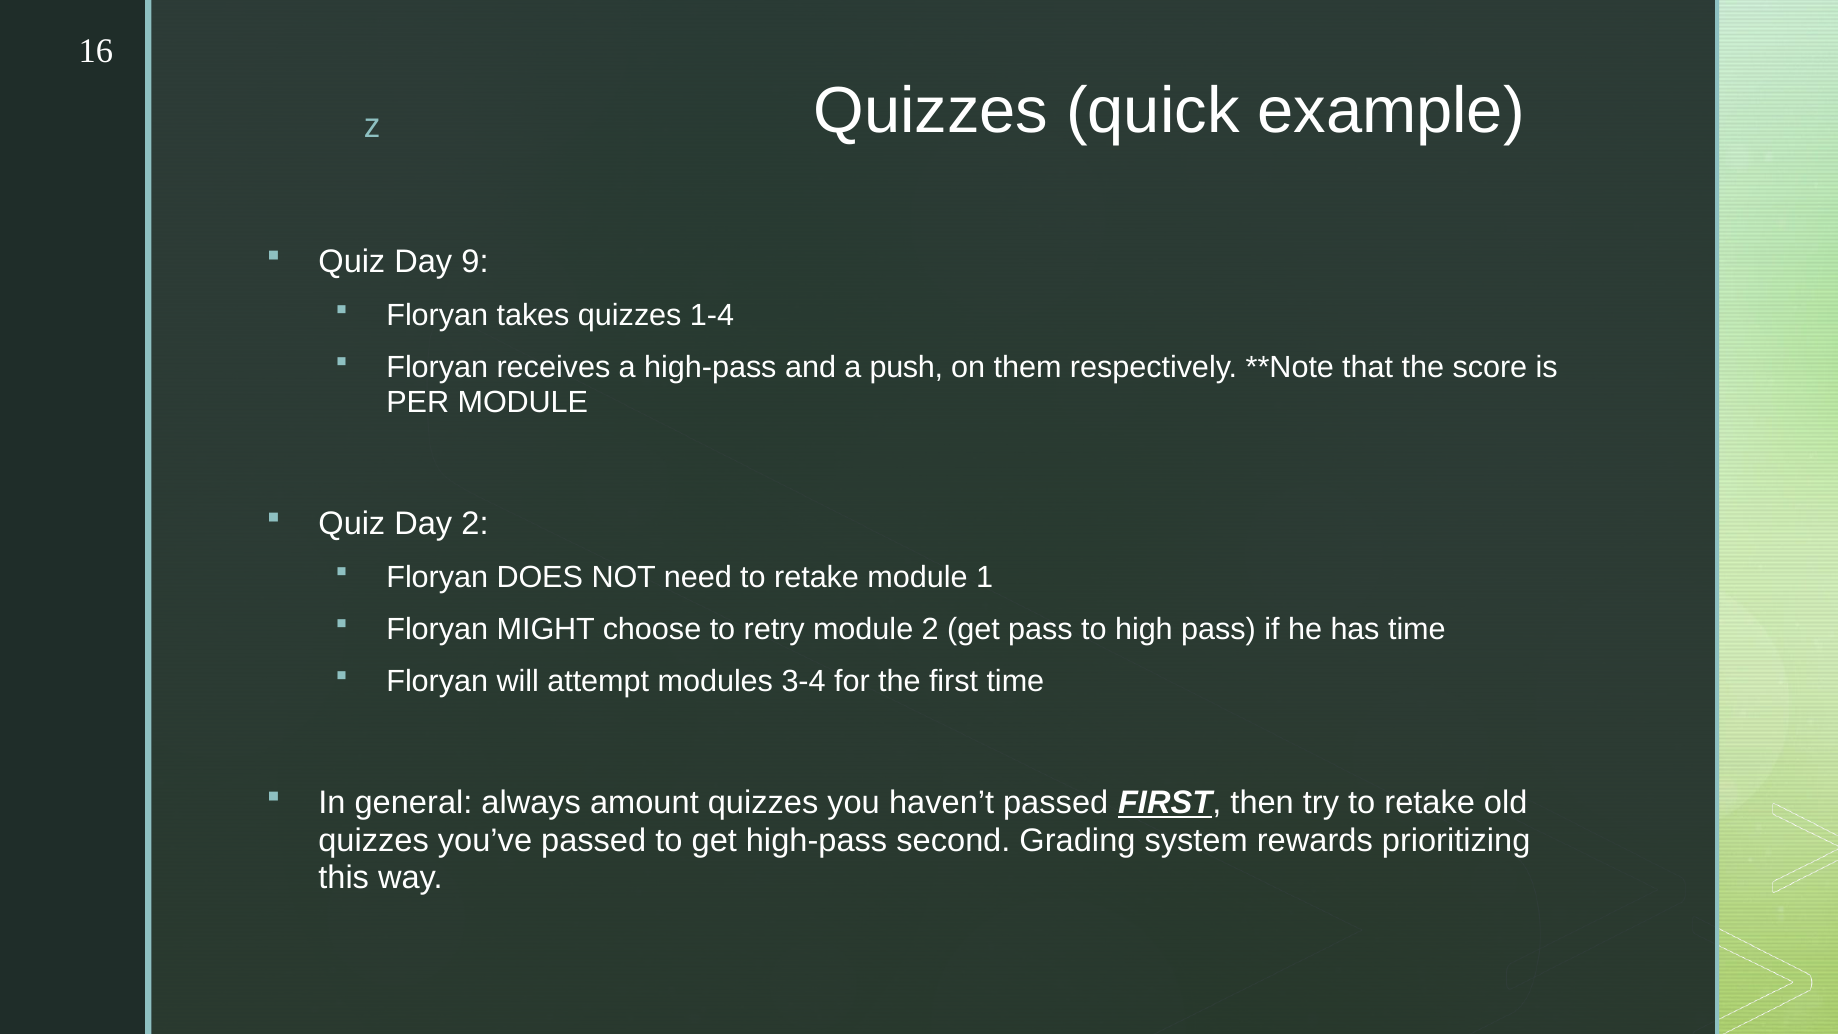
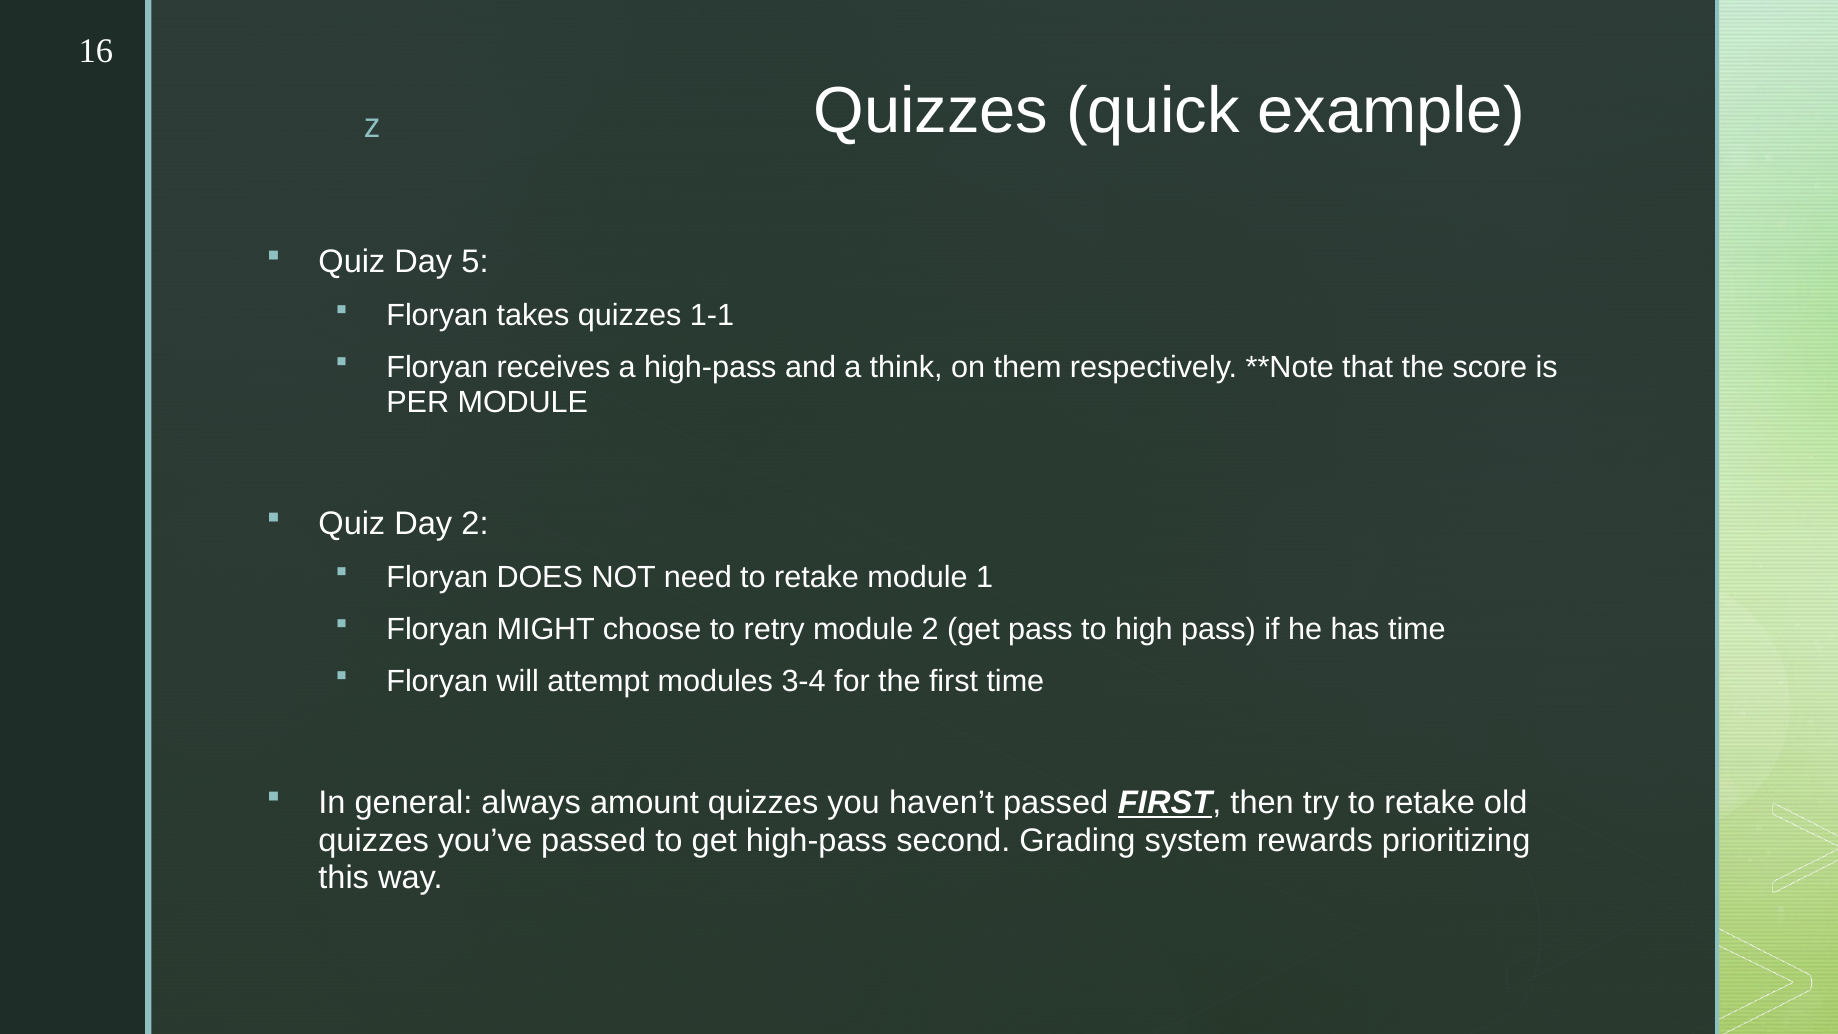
9: 9 -> 5
1-4: 1-4 -> 1-1
push: push -> think
